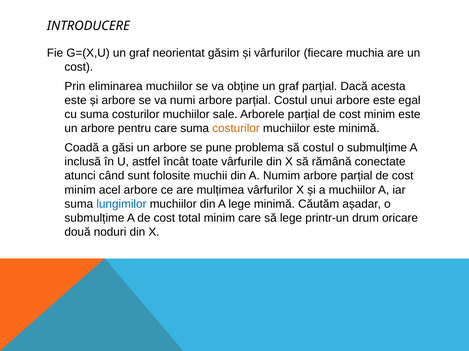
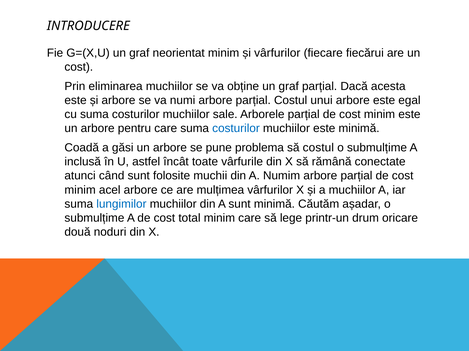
neorientat găsim: găsim -> minim
muchia: muchia -> fiecărui
costurilor at (236, 129) colour: orange -> blue
A lege: lege -> sunt
